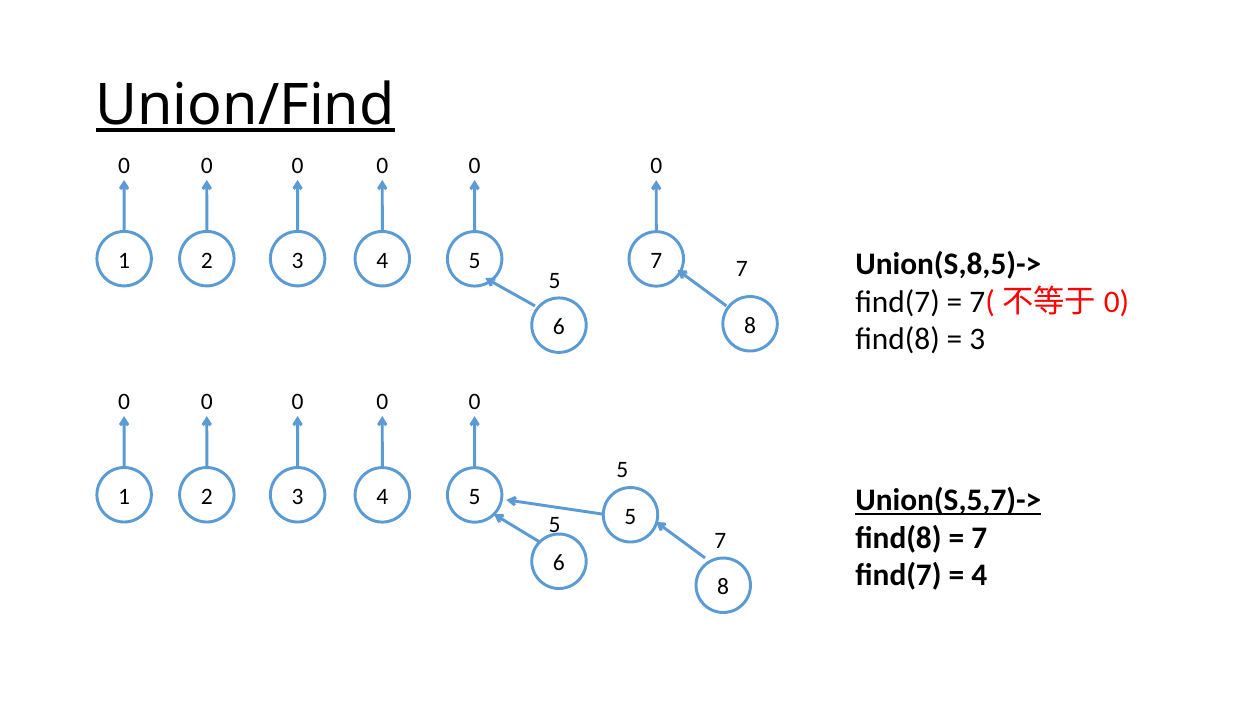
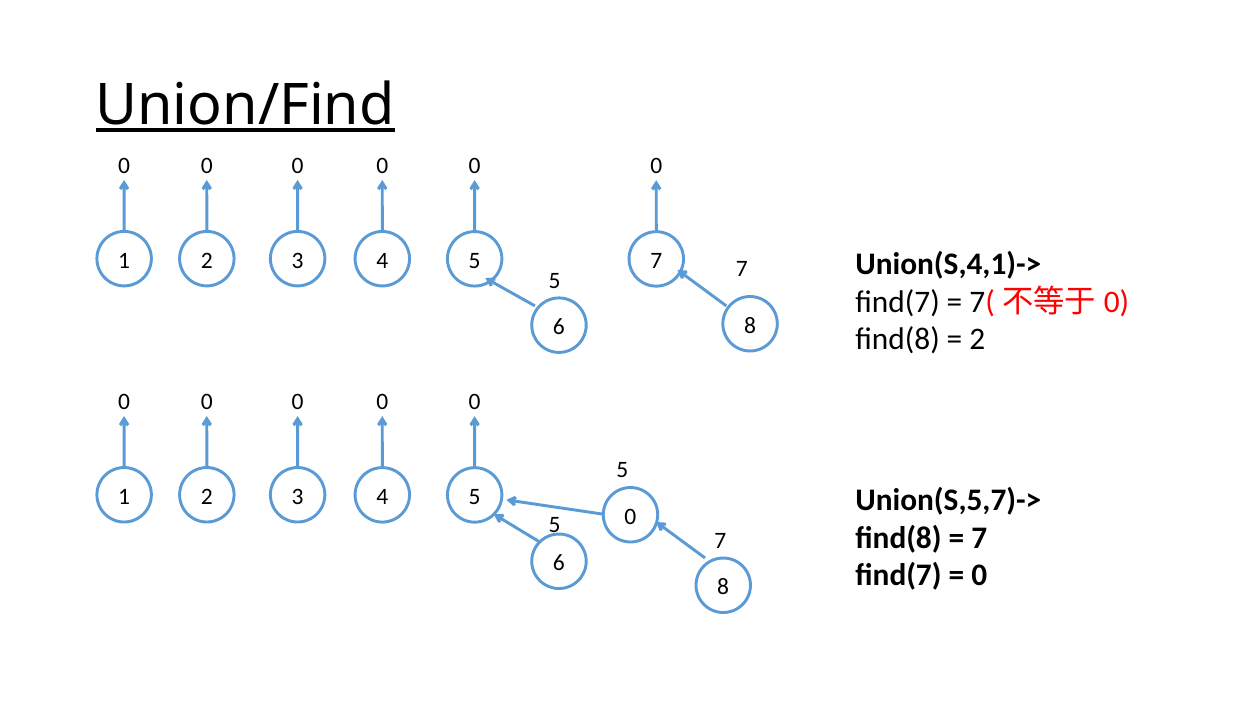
Union(S,8,5)->: Union(S,8,5)-> -> Union(S,4,1)->
3 at (977, 340): 3 -> 2
Union(S,5,7)-> underline: present -> none
5 at (630, 516): 5 -> 0
4 at (979, 575): 4 -> 0
